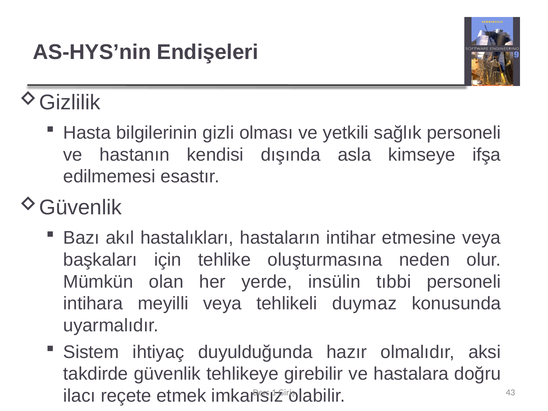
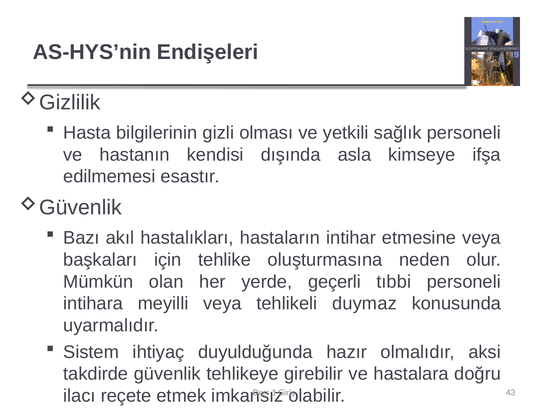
insülin: insülin -> geçerli
